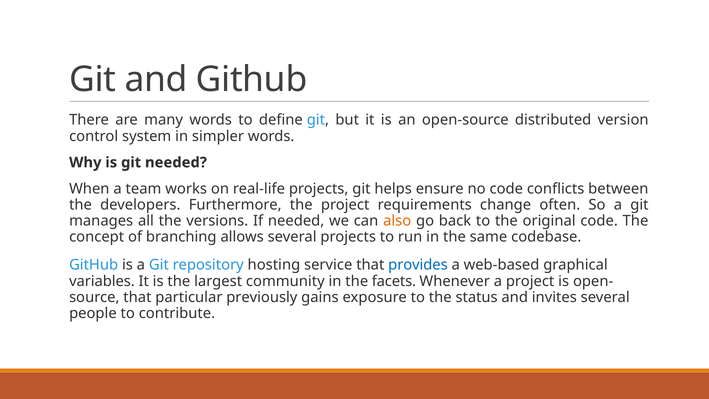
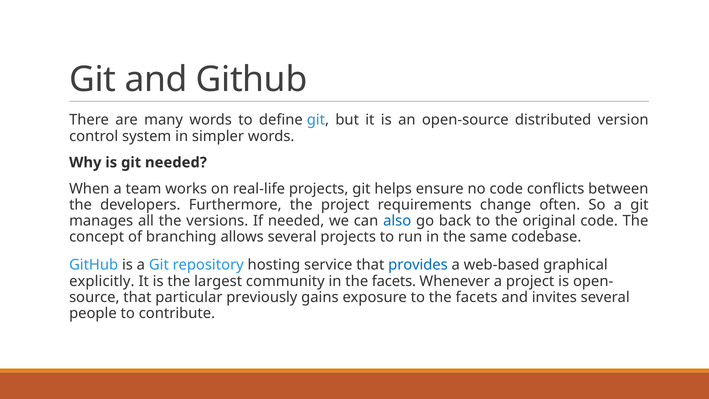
also colour: orange -> blue
variables: variables -> explicitly
to the status: status -> facets
